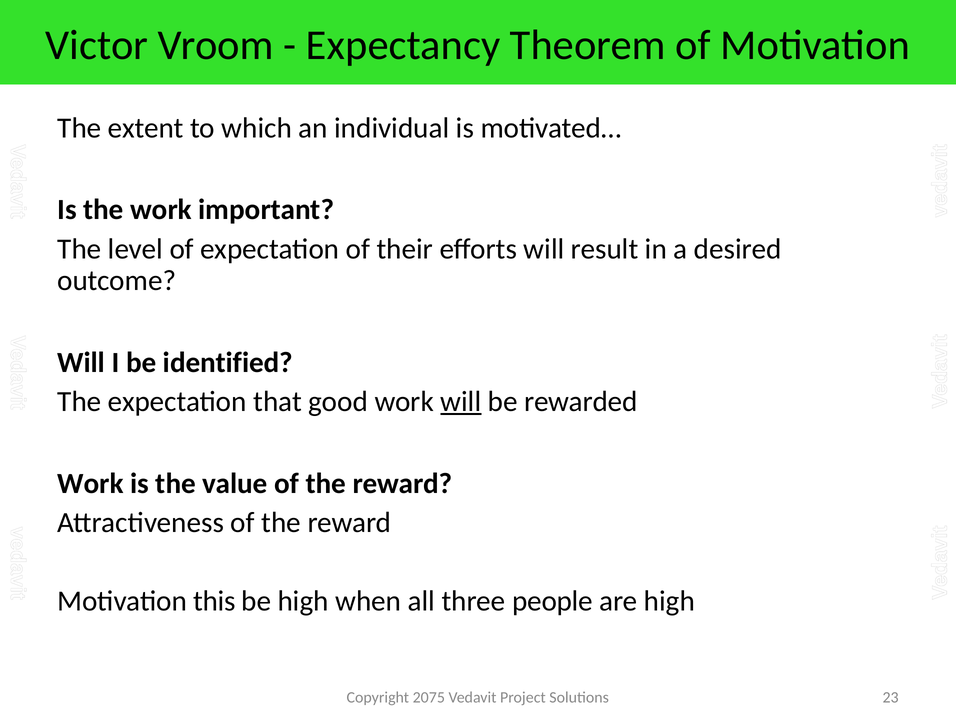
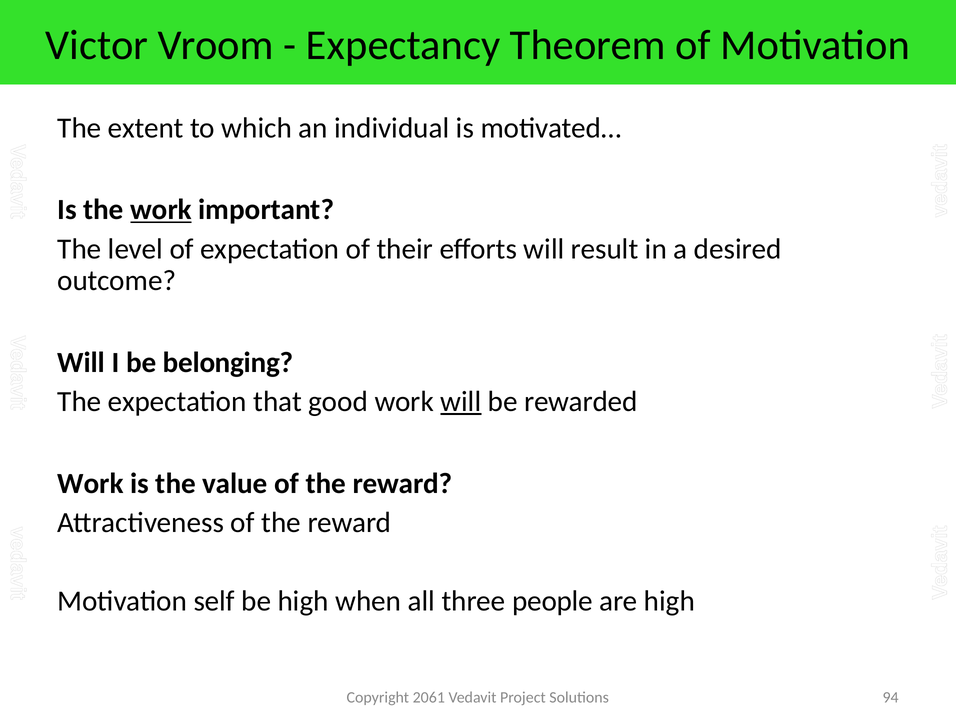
work at (161, 210) underline: none -> present
identified: identified -> belonging
this: this -> self
2075: 2075 -> 2061
23: 23 -> 94
